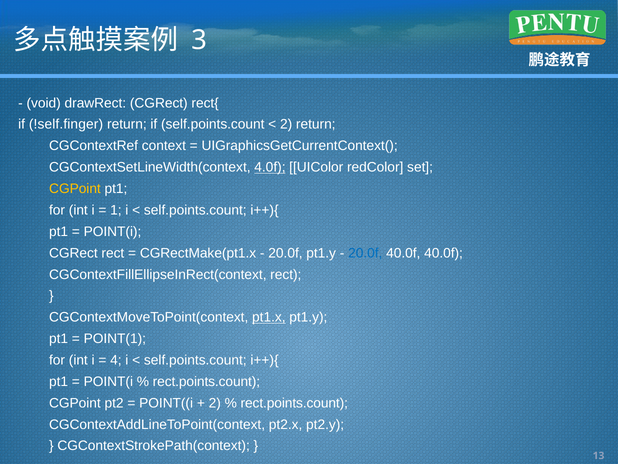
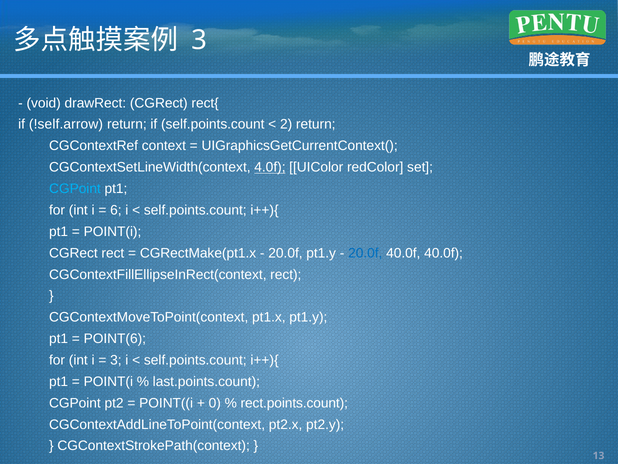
!self.finger: !self.finger -> !self.arrow
CGPoint at (75, 189) colour: yellow -> light blue
1: 1 -> 6
pt1.x underline: present -> none
POINT(1: POINT(1 -> POINT(6
4 at (116, 360): 4 -> 3
rect.points.count at (206, 381): rect.points.count -> last.points.count
2 at (215, 403): 2 -> 0
